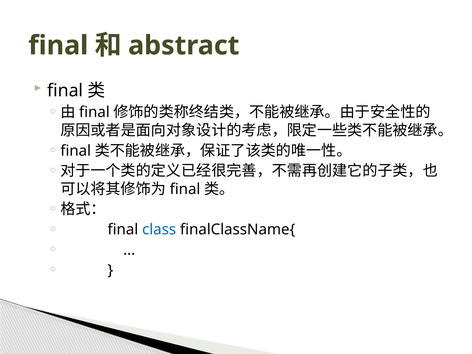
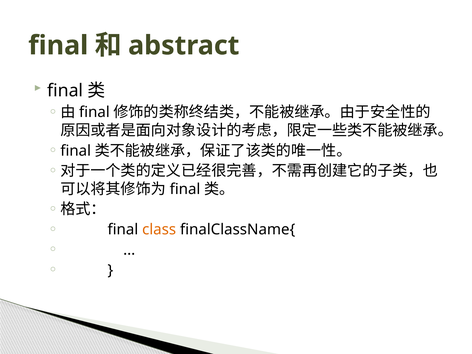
class colour: blue -> orange
